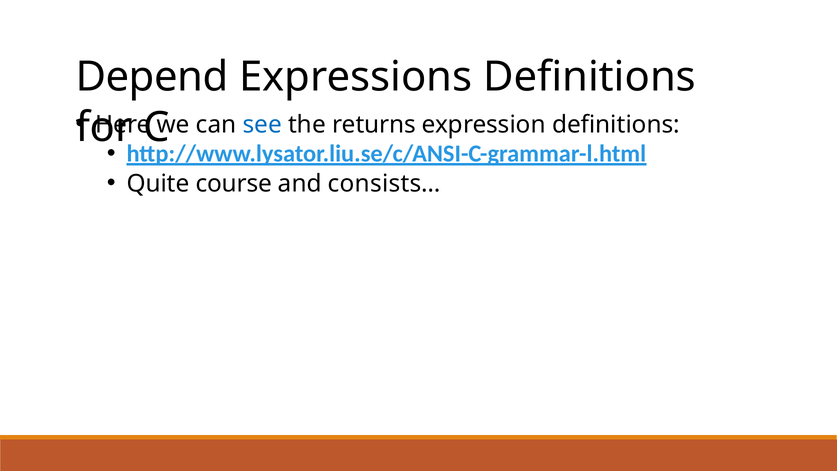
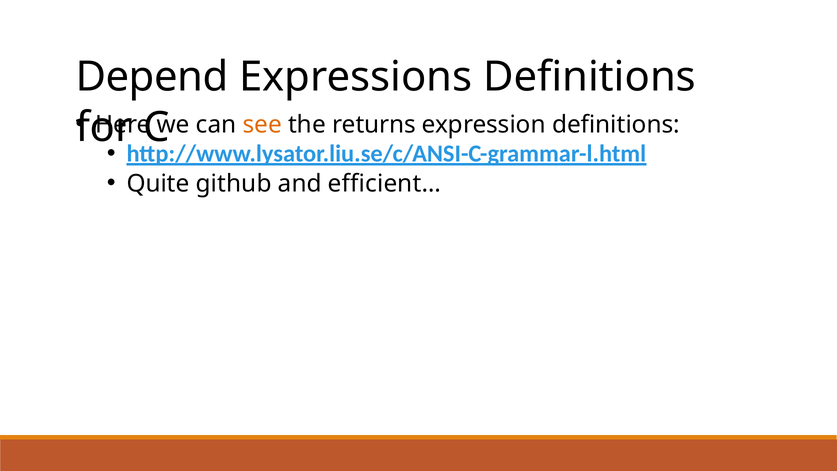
see colour: blue -> orange
course: course -> github
consists…: consists… -> efficient…
